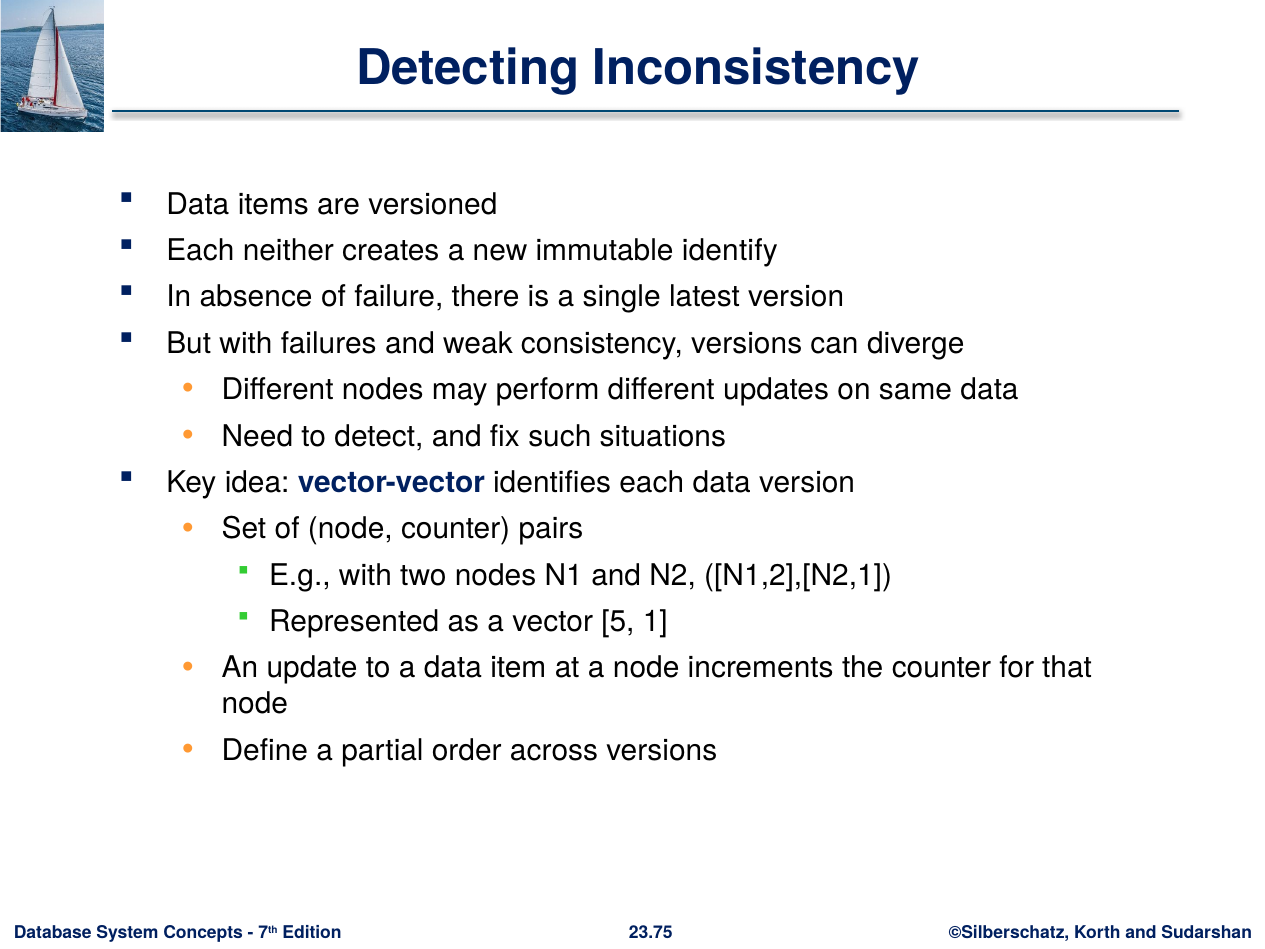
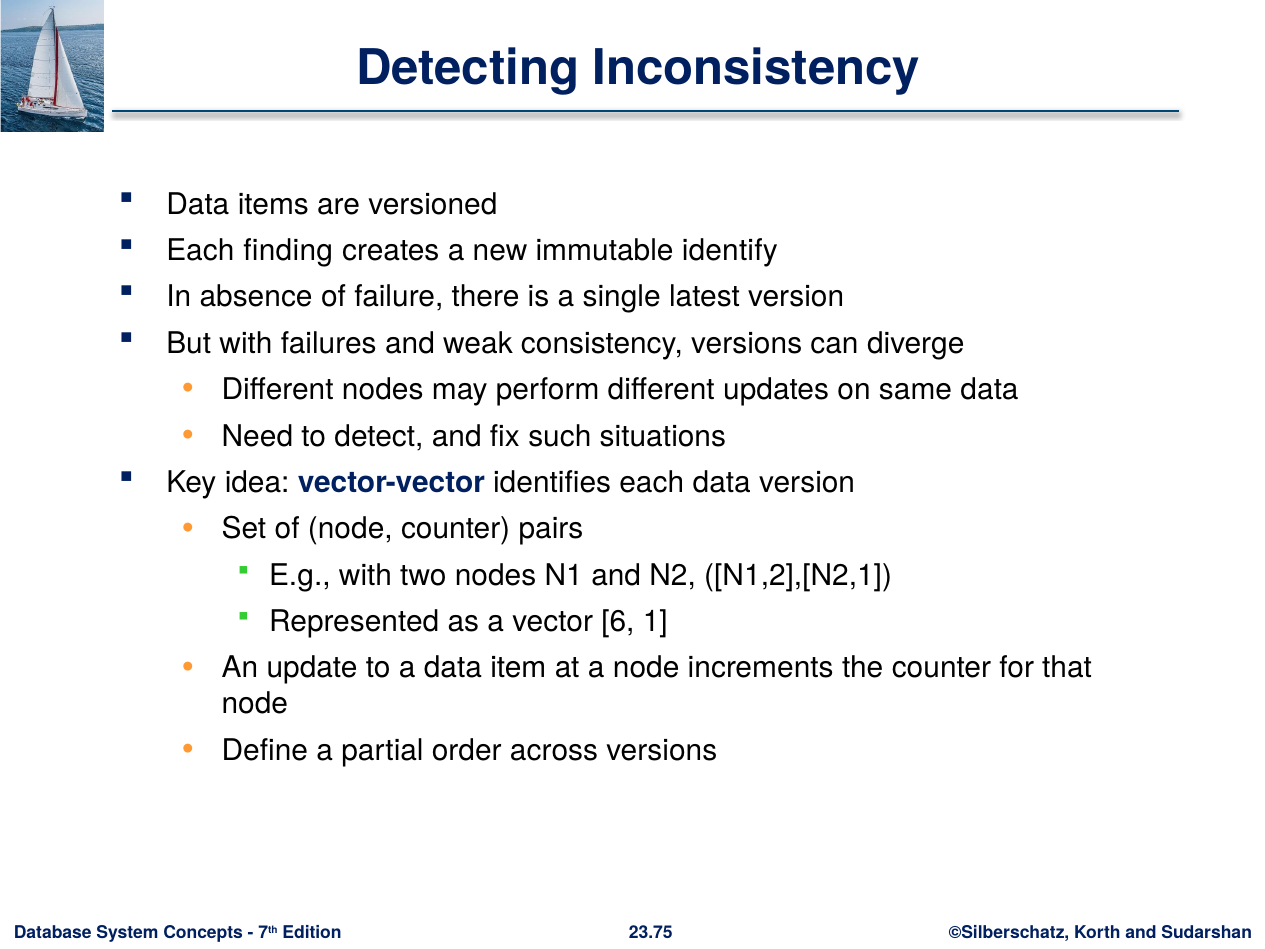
neither: neither -> finding
5: 5 -> 6
